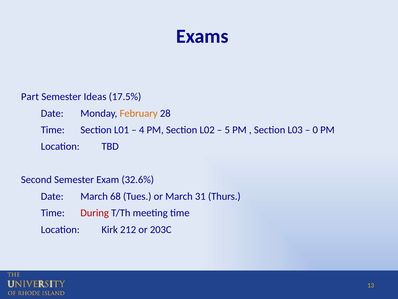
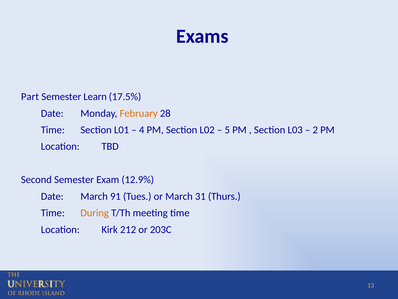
Ideas: Ideas -> Learn
0: 0 -> 2
32.6%: 32.6% -> 12.9%
68: 68 -> 91
During colour: red -> orange
